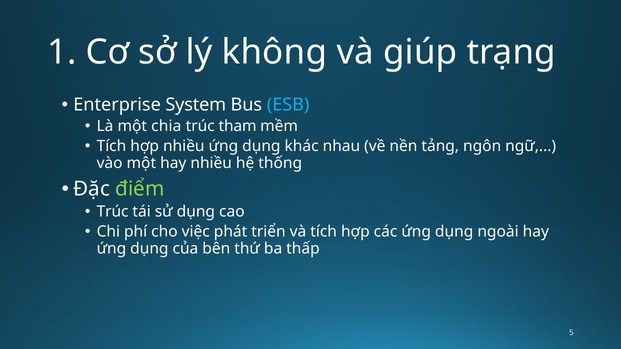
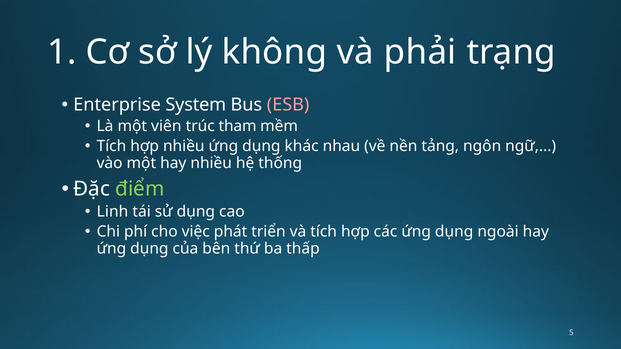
giúp: giúp -> phải
ESB colour: light blue -> pink
chia: chia -> viên
Trúc at (113, 212): Trúc -> Linh
